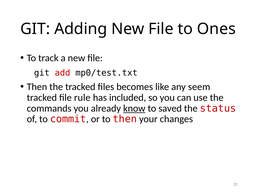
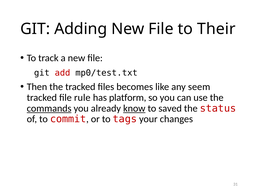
Ones: Ones -> Their
included: included -> platform
commands underline: none -> present
to then: then -> tags
